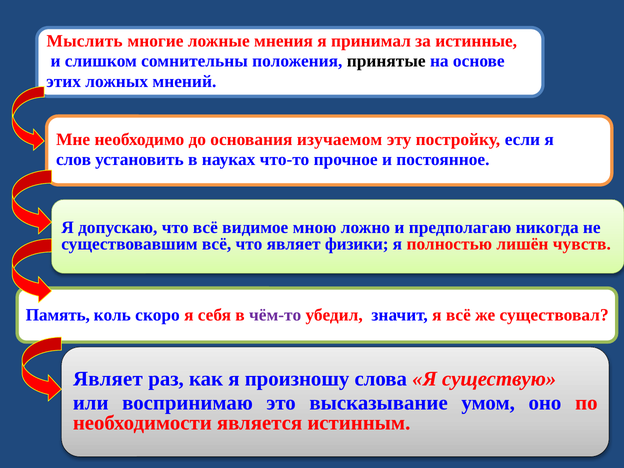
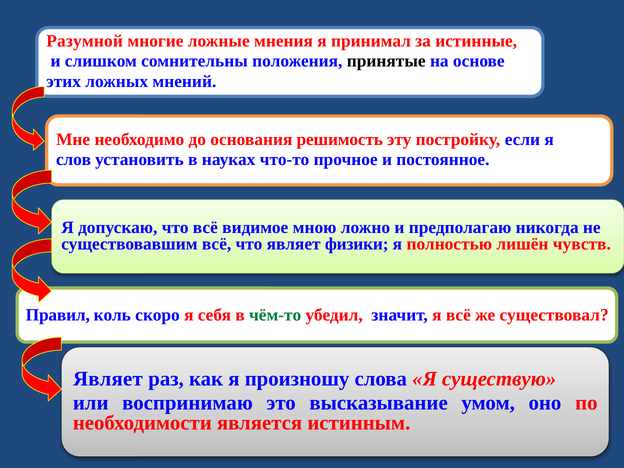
Мыслить: Мыслить -> Разумной
изучаемом: изучаемом -> решимость
Память: Память -> Правил
чём-то colour: purple -> green
